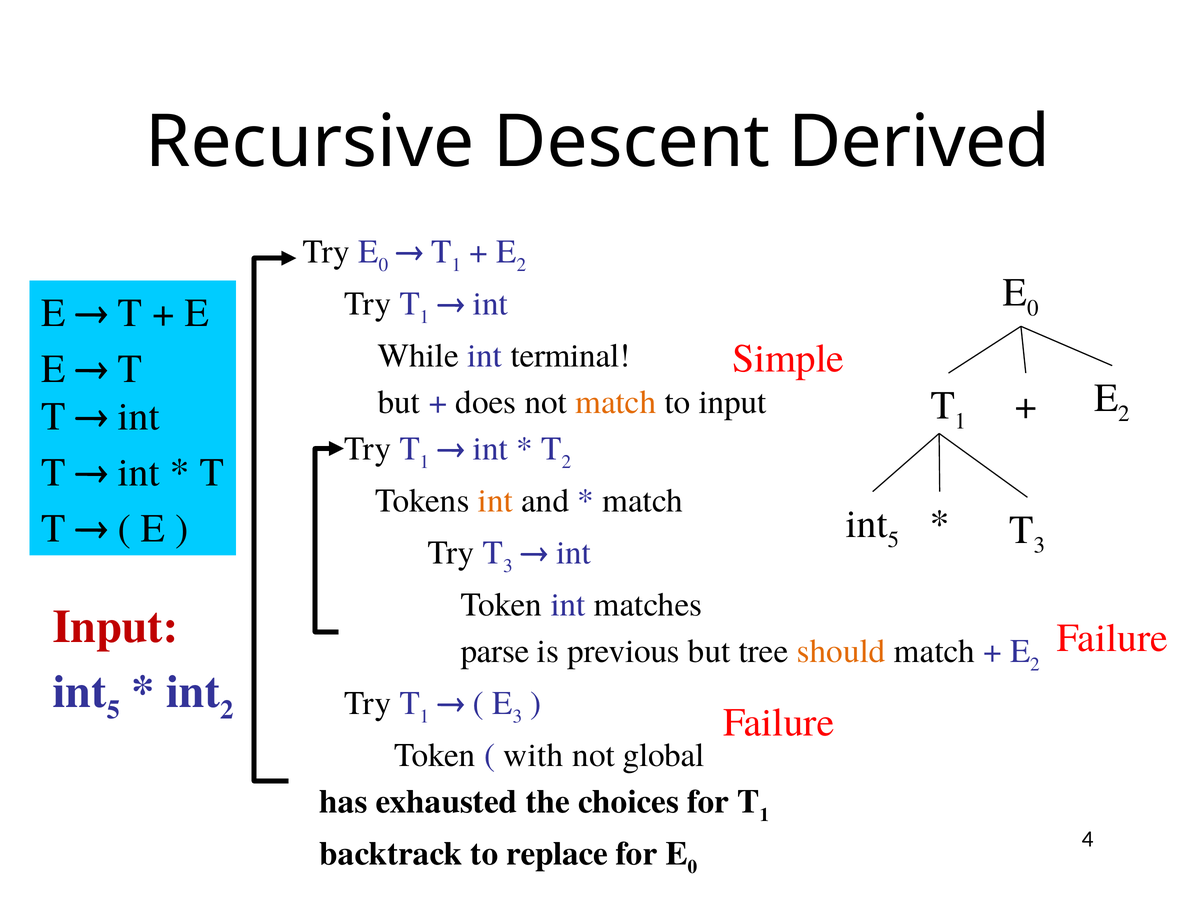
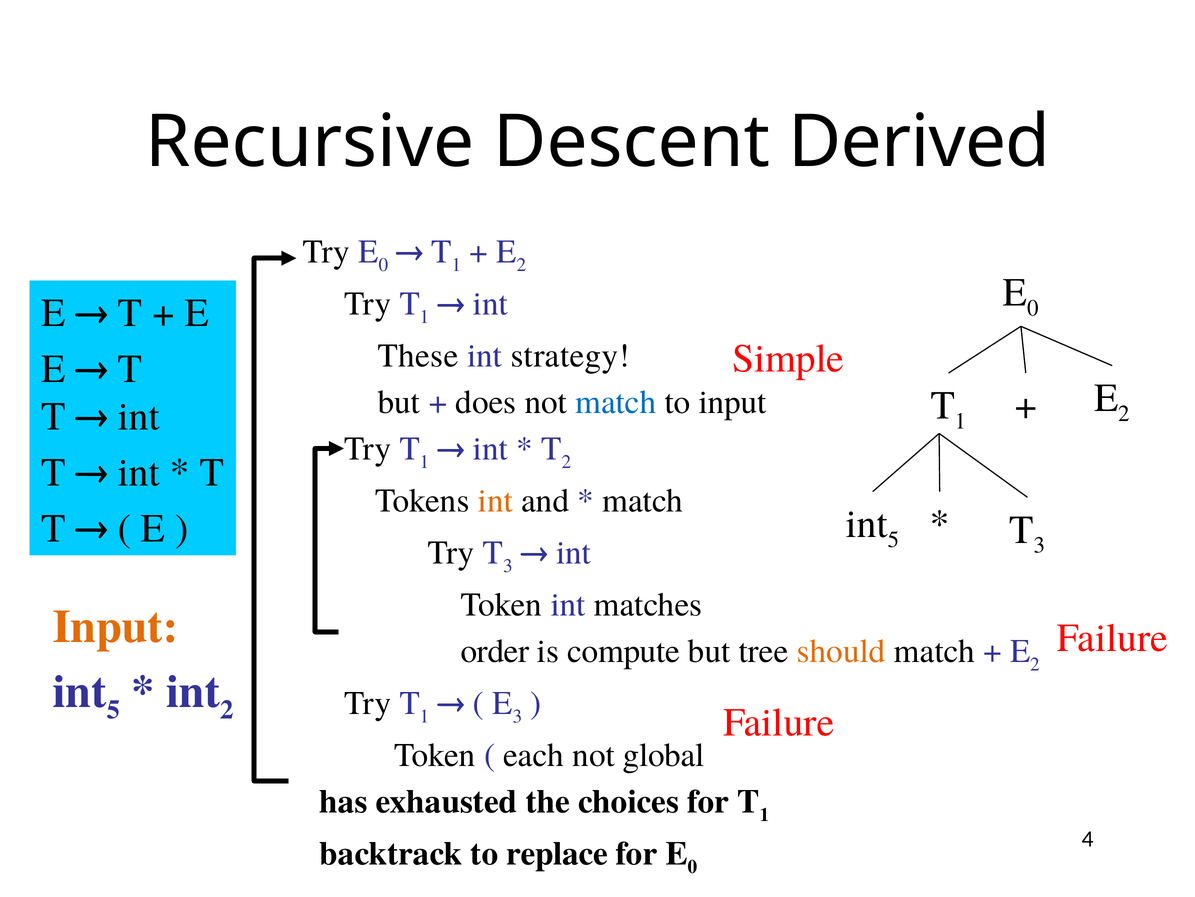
While: While -> These
terminal: terminal -> strategy
match at (616, 402) colour: orange -> blue
Input at (115, 626) colour: red -> orange
parse: parse -> order
previous: previous -> compute
with: with -> each
